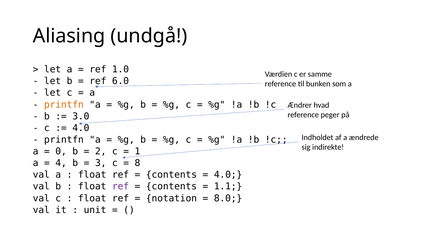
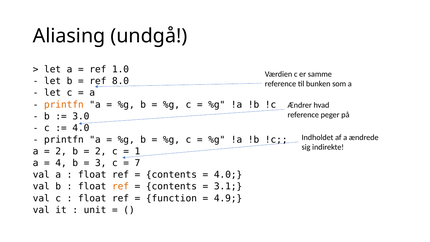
6.0: 6.0 -> 8.0
0 at (61, 151): 0 -> 2
8: 8 -> 7
ref at (121, 186) colour: purple -> orange
1.1: 1.1 -> 3.1
notation: notation -> function
8.0: 8.0 -> 4.9
